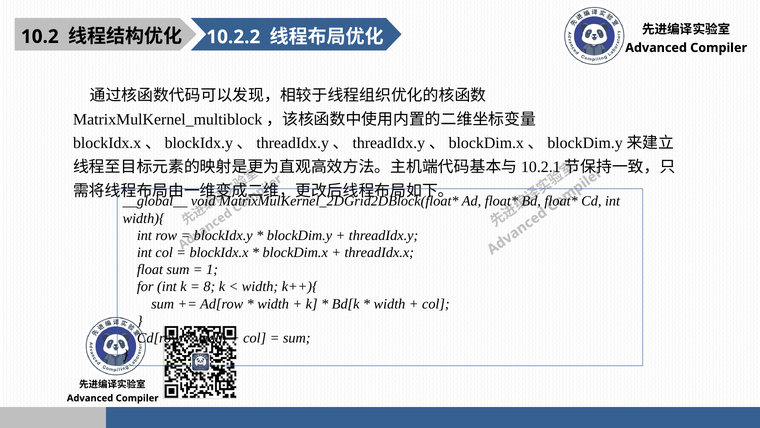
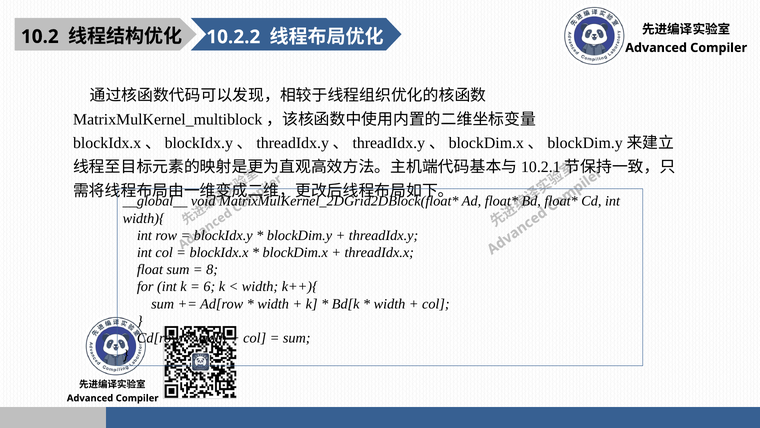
1: 1 -> 8
8: 8 -> 6
